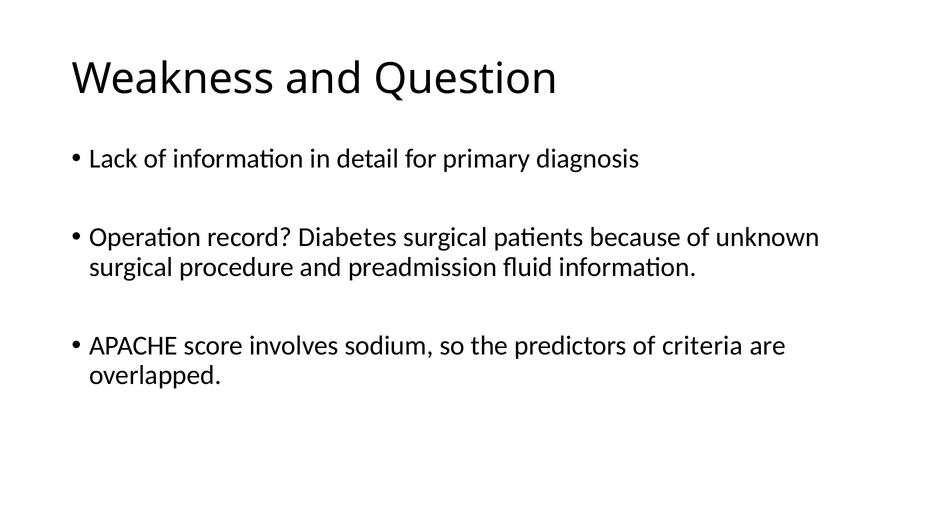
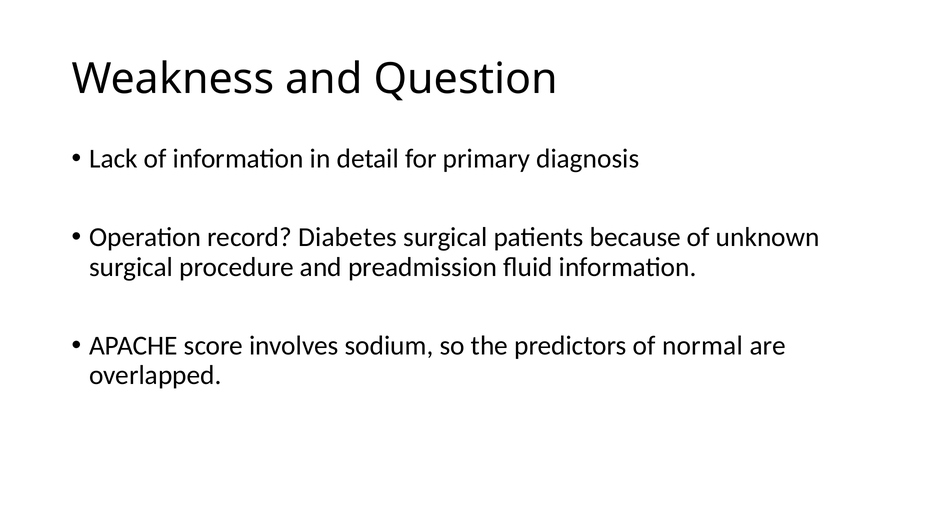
criteria: criteria -> normal
